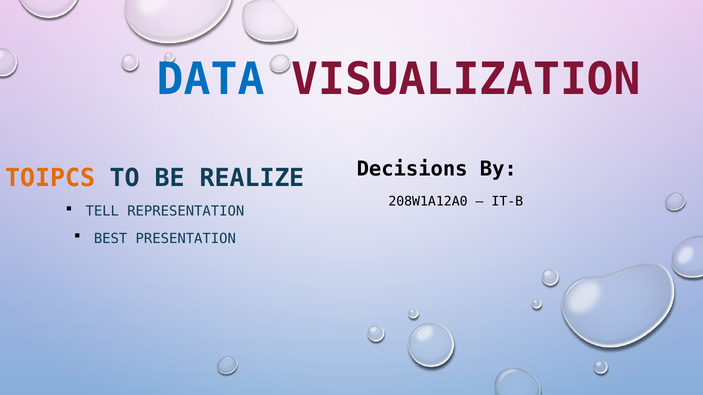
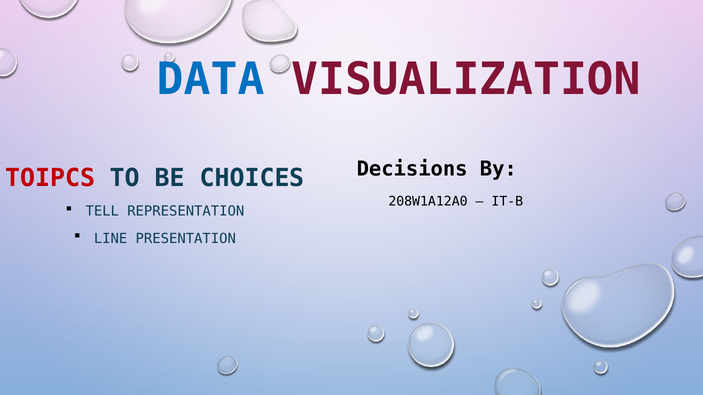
TOIPCS colour: orange -> red
REALIZE: REALIZE -> CHOICES
BEST: BEST -> LINE
